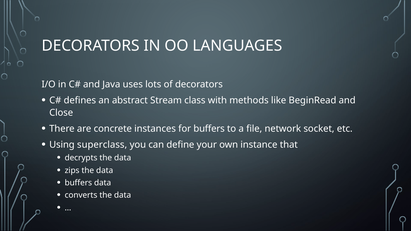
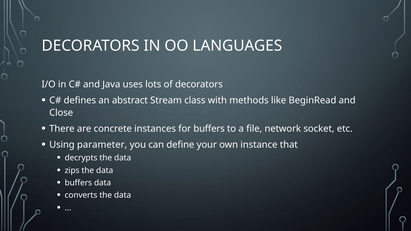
superclass: superclass -> parameter
